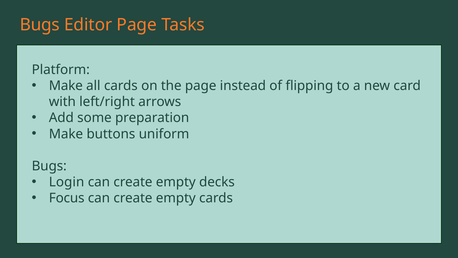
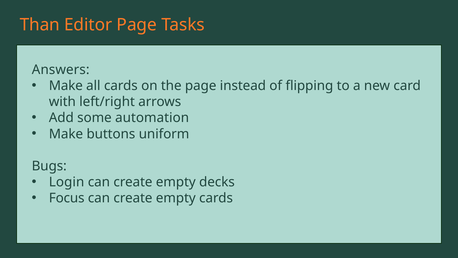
Bugs at (40, 25): Bugs -> Than
Platform: Platform -> Answers
preparation: preparation -> automation
